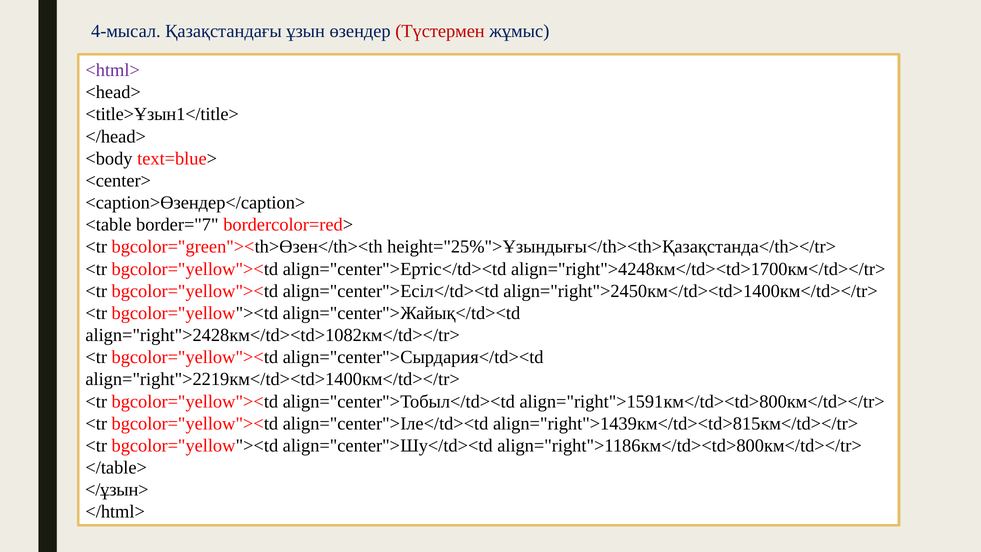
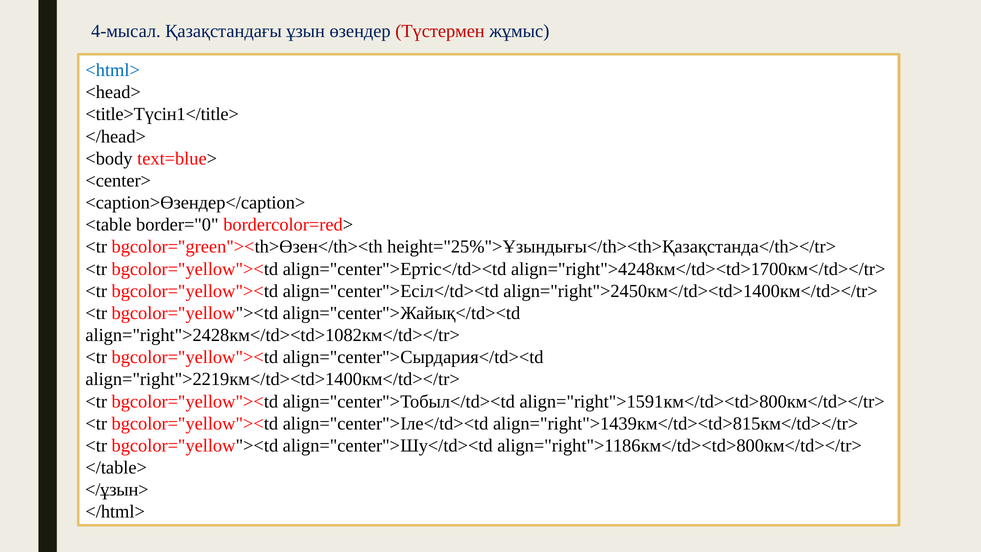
<html> colour: purple -> blue
<title>Ұзын1</title>: <title>Ұзын1</title> -> <title>Түсін1</title>
border="7: border="7 -> border="0
